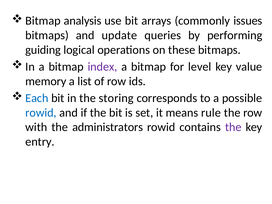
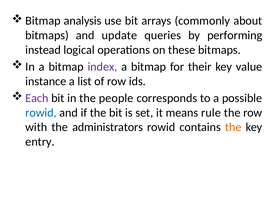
issues: issues -> about
guiding: guiding -> instead
level: level -> their
memory: memory -> instance
Each colour: blue -> purple
storing: storing -> people
the at (233, 127) colour: purple -> orange
